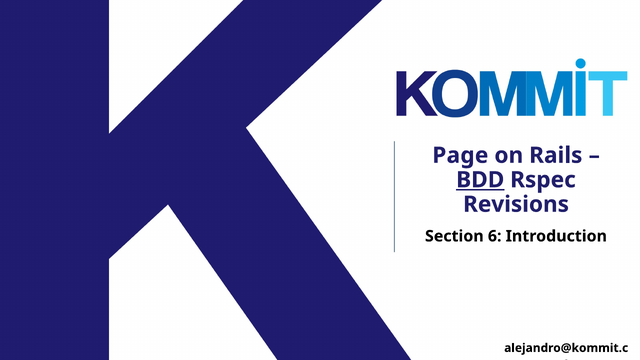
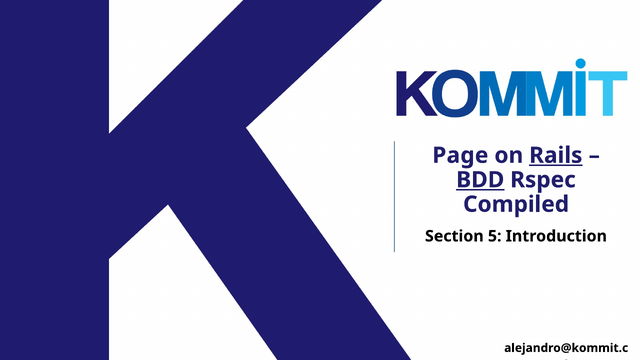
Rails underline: none -> present
Revisions: Revisions -> Compiled
6: 6 -> 5
